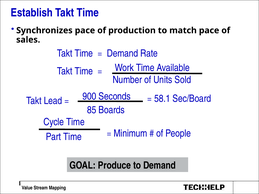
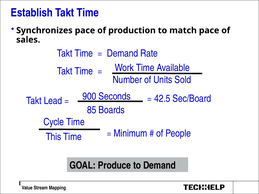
58.1: 58.1 -> 42.5
Part: Part -> This
